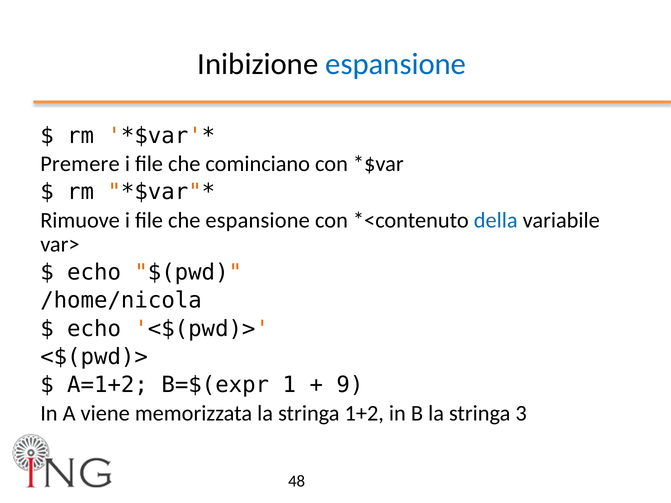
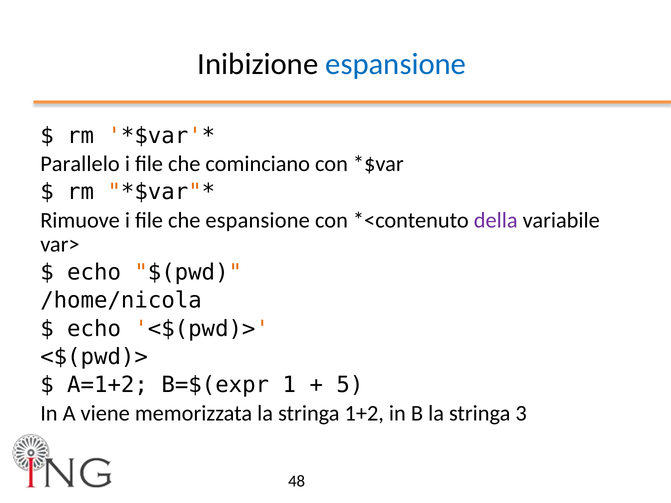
Premere: Premere -> Parallelo
della colour: blue -> purple
9: 9 -> 5
